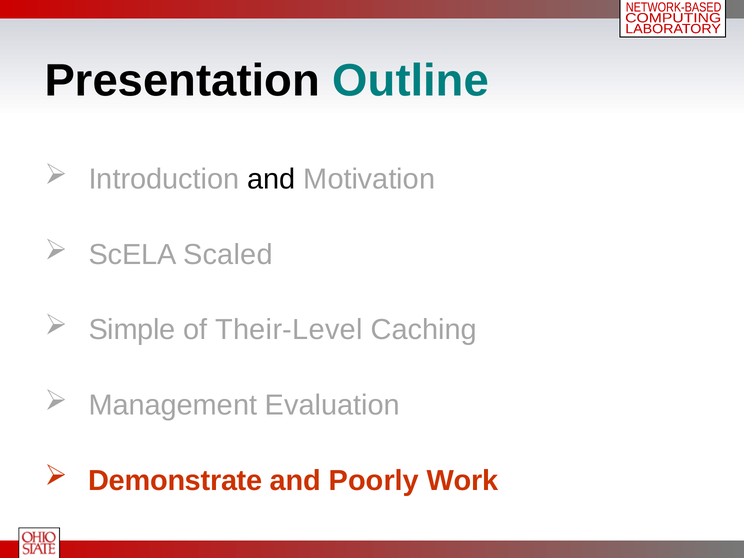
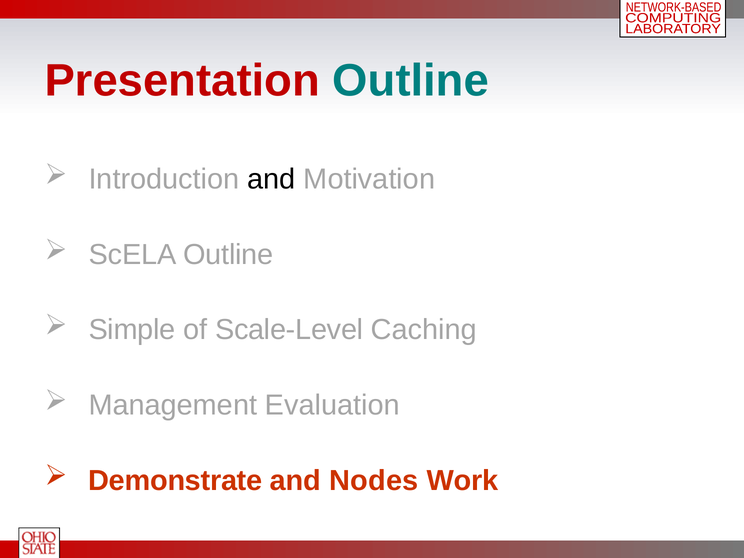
Presentation colour: black -> red
ScELA Scaled: Scaled -> Outline
Their-Level: Their-Level -> Scale-Level
Poorly: Poorly -> Nodes
